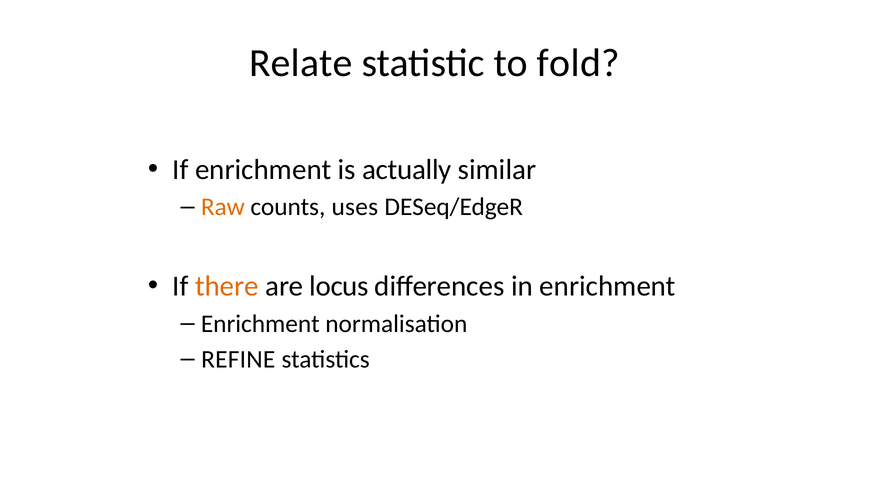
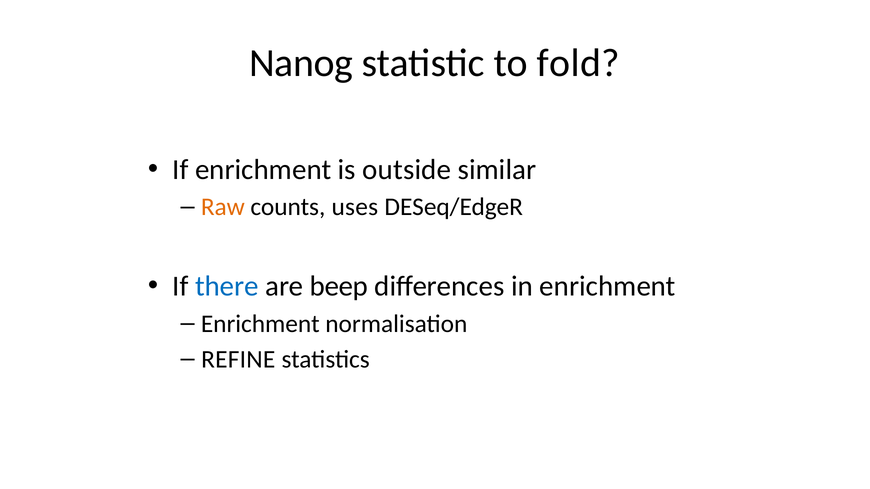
Relate: Relate -> Nanog
actually: actually -> outside
there colour: orange -> blue
locus: locus -> beep
